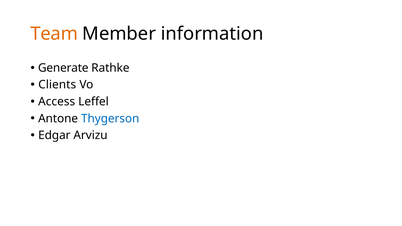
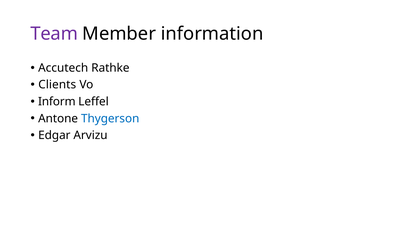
Team colour: orange -> purple
Generate: Generate -> Accutech
Access: Access -> Inform
